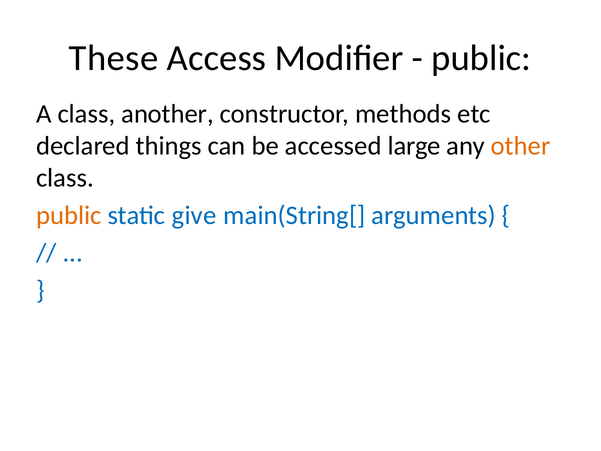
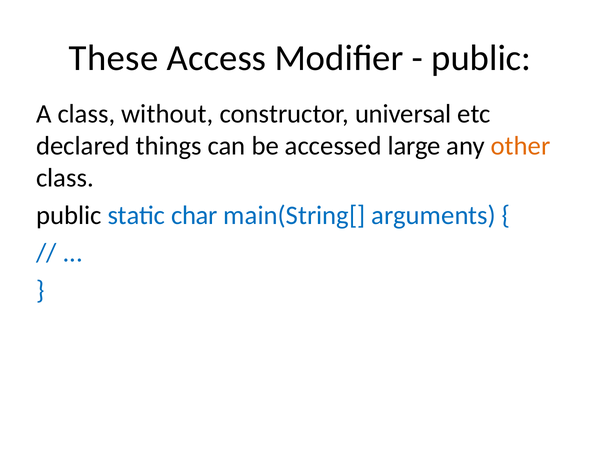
another: another -> without
methods: methods -> universal
public at (69, 215) colour: orange -> black
give: give -> char
